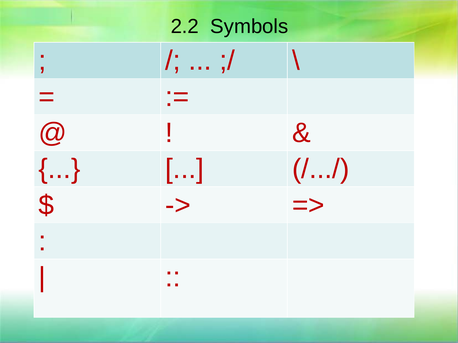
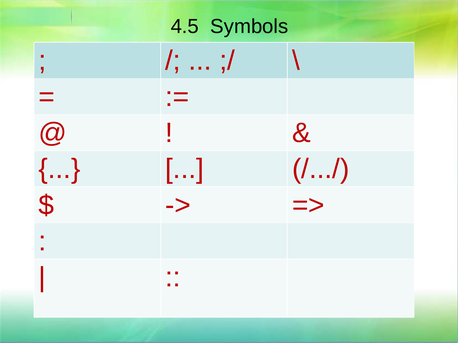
2.2: 2.2 -> 4.5
